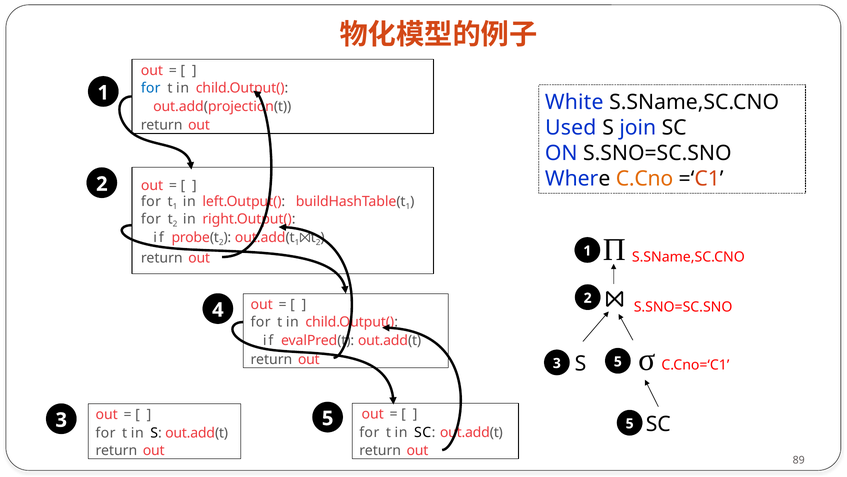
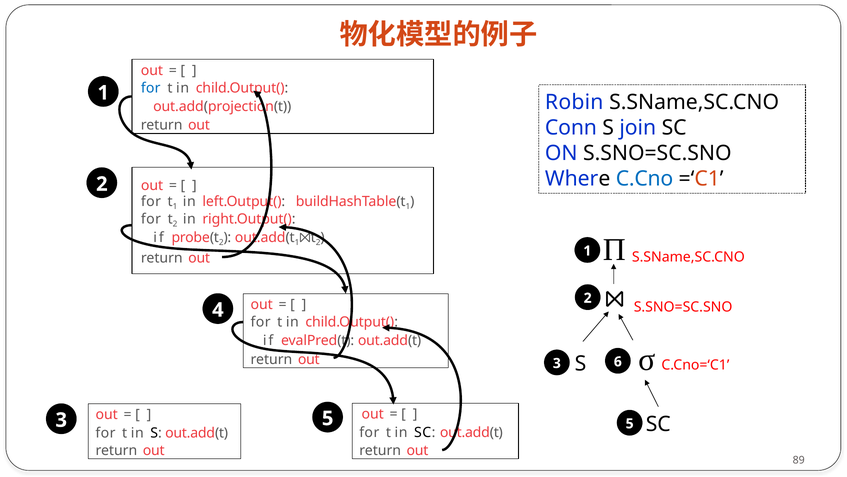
White: White -> Robin
Used: Used -> Conn
C.Cno colour: orange -> blue
3 5: 5 -> 6
